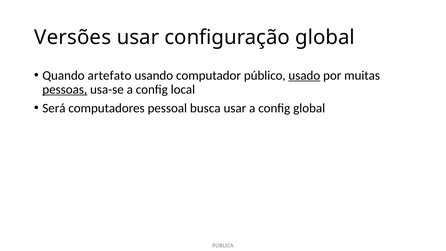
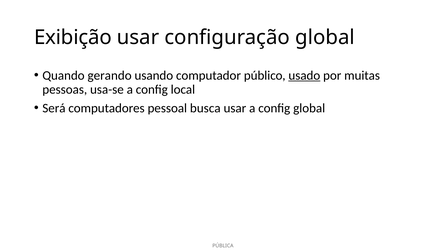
Versões: Versões -> Exibição
artefato: artefato -> gerando
pessoas underline: present -> none
